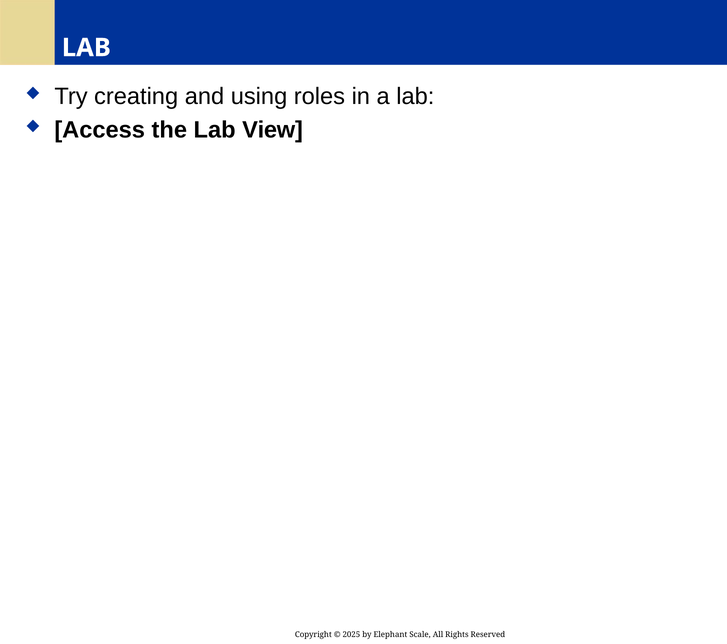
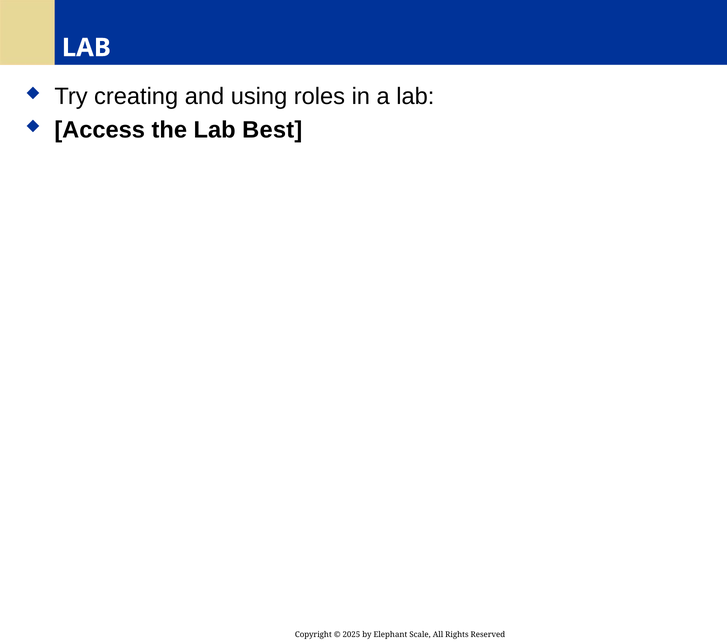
View: View -> Best
